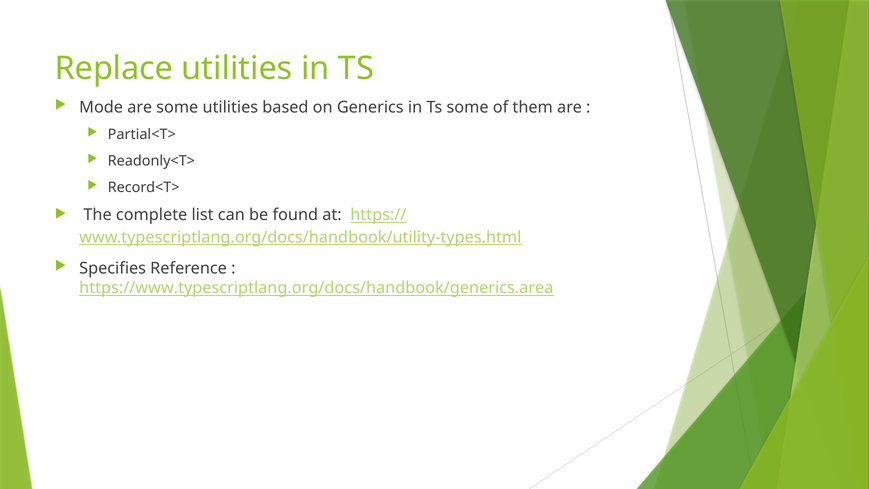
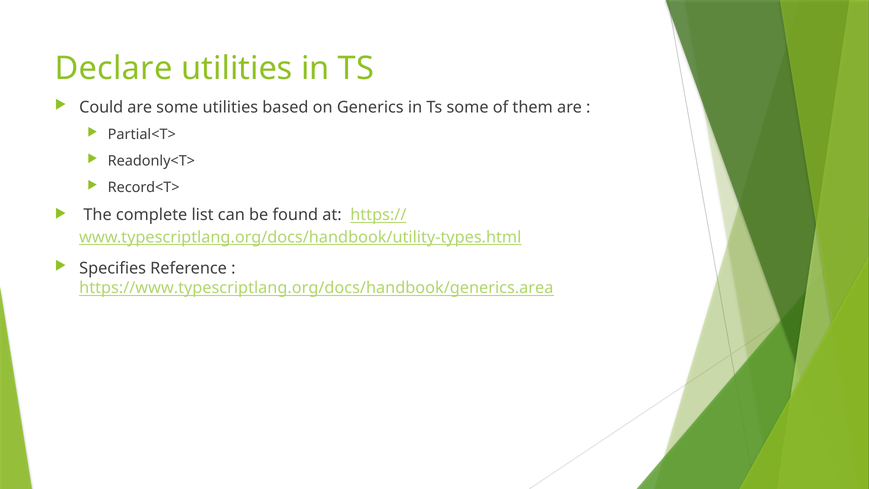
Replace: Replace -> Declare
Mode: Mode -> Could
